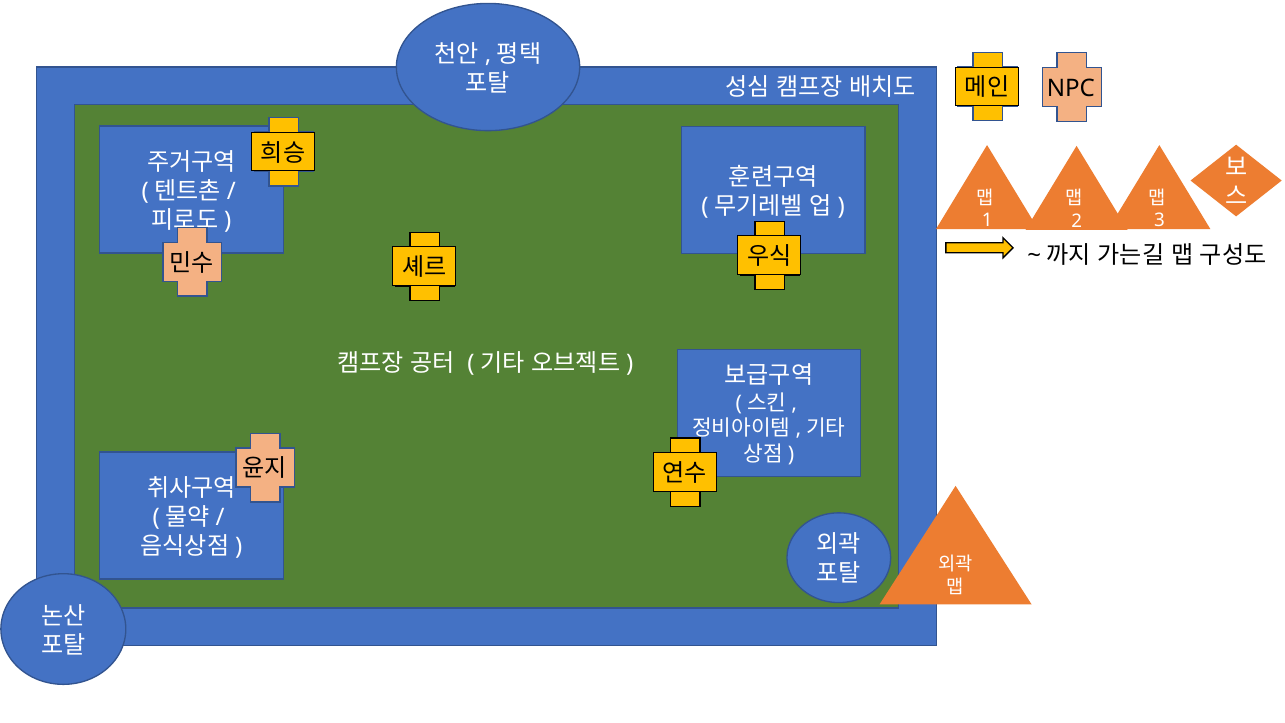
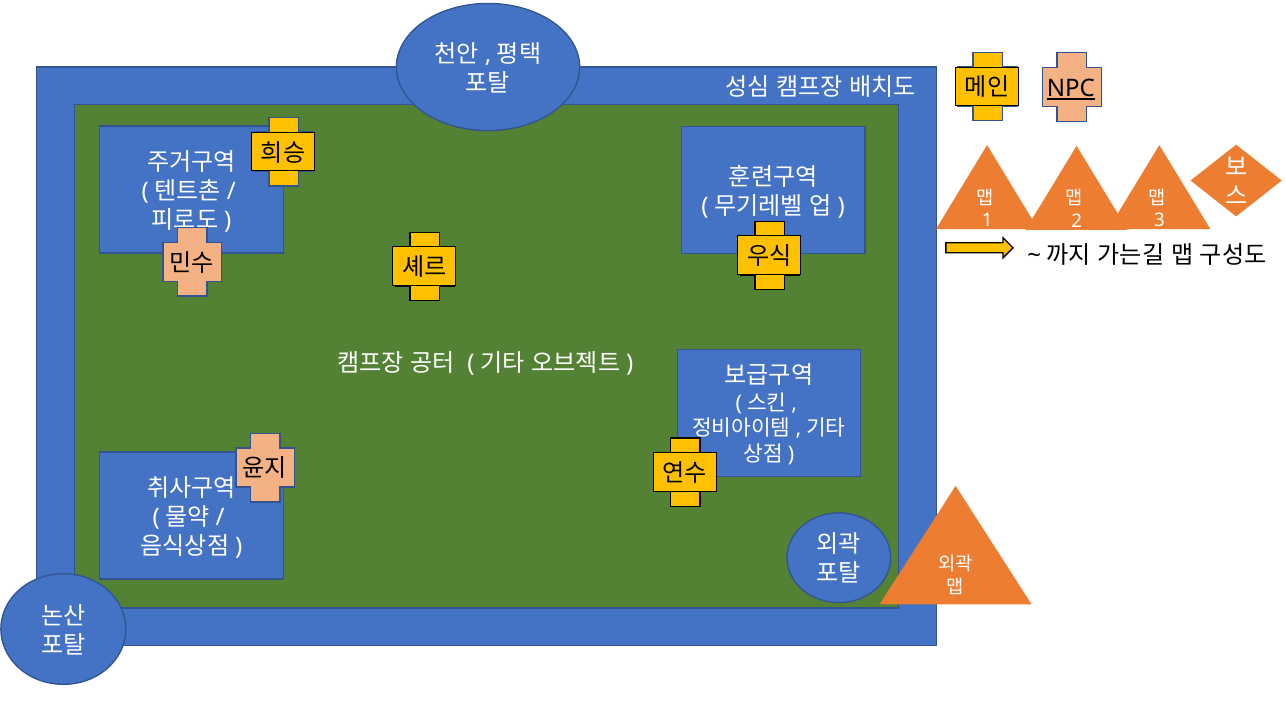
NPC underline: none -> present
